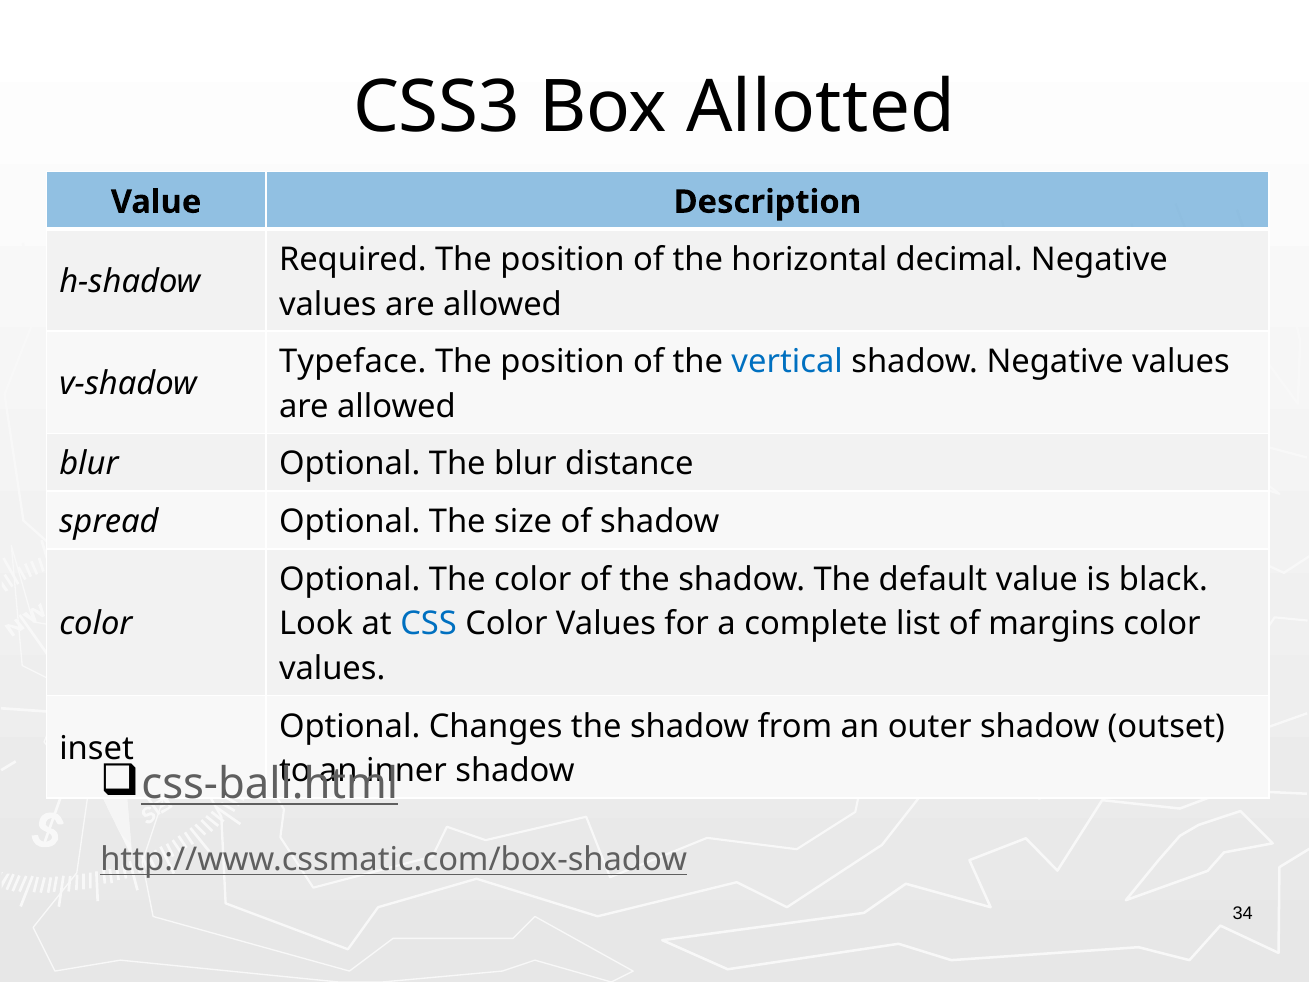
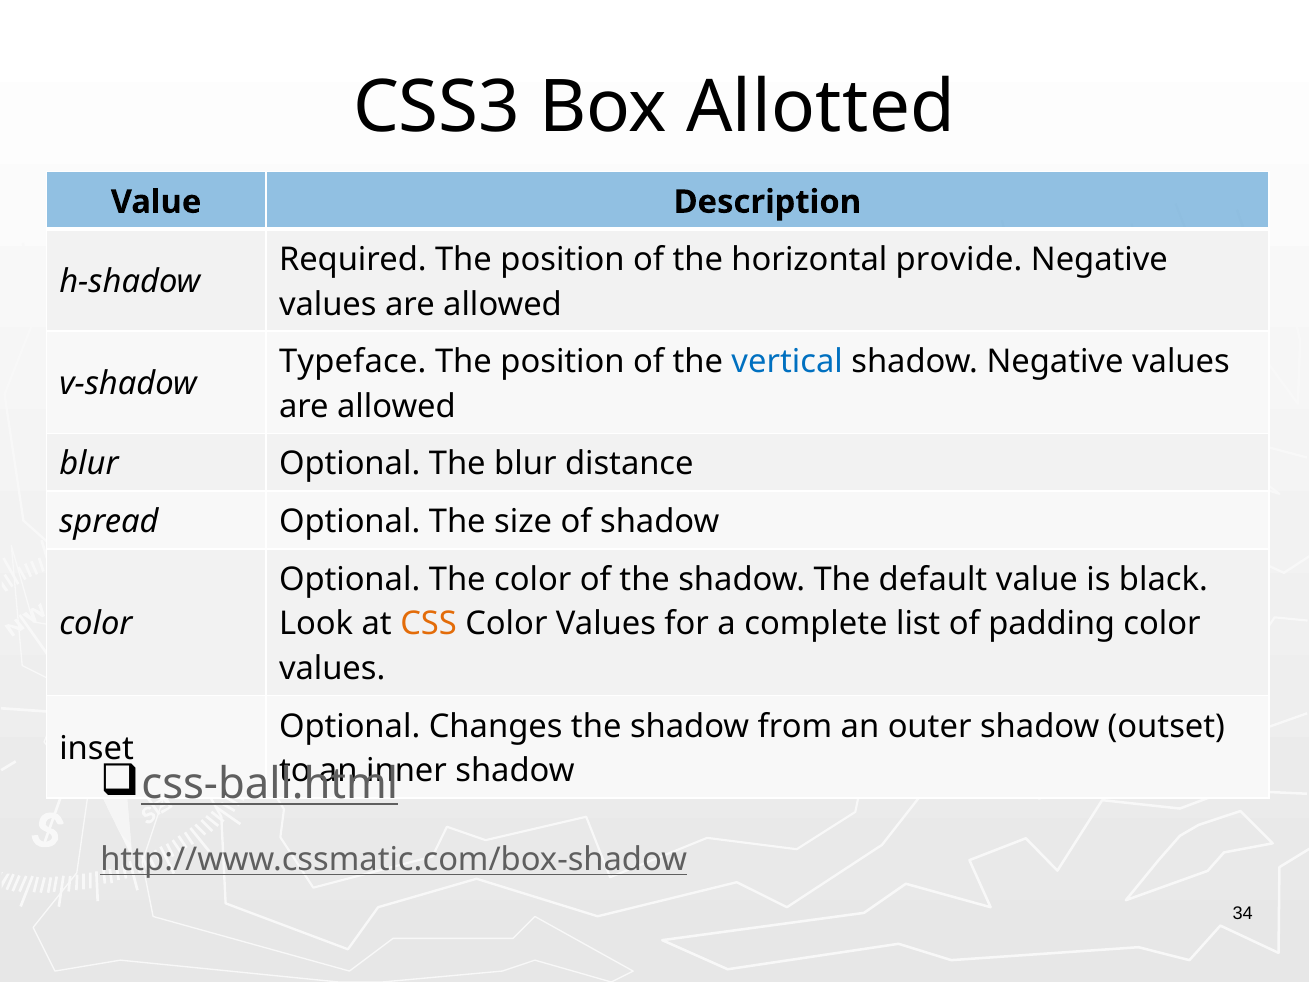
decimal: decimal -> provide
CSS colour: blue -> orange
margins: margins -> padding
